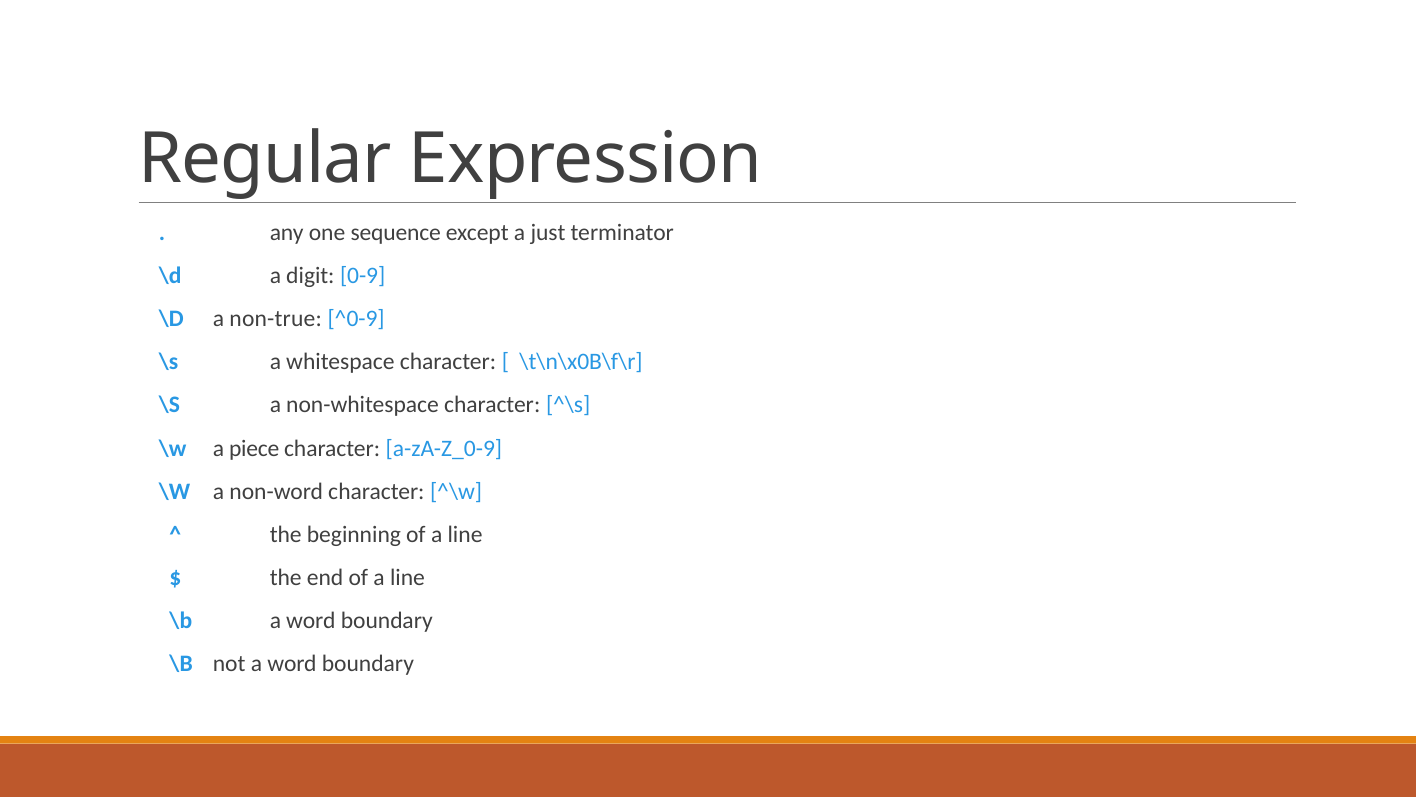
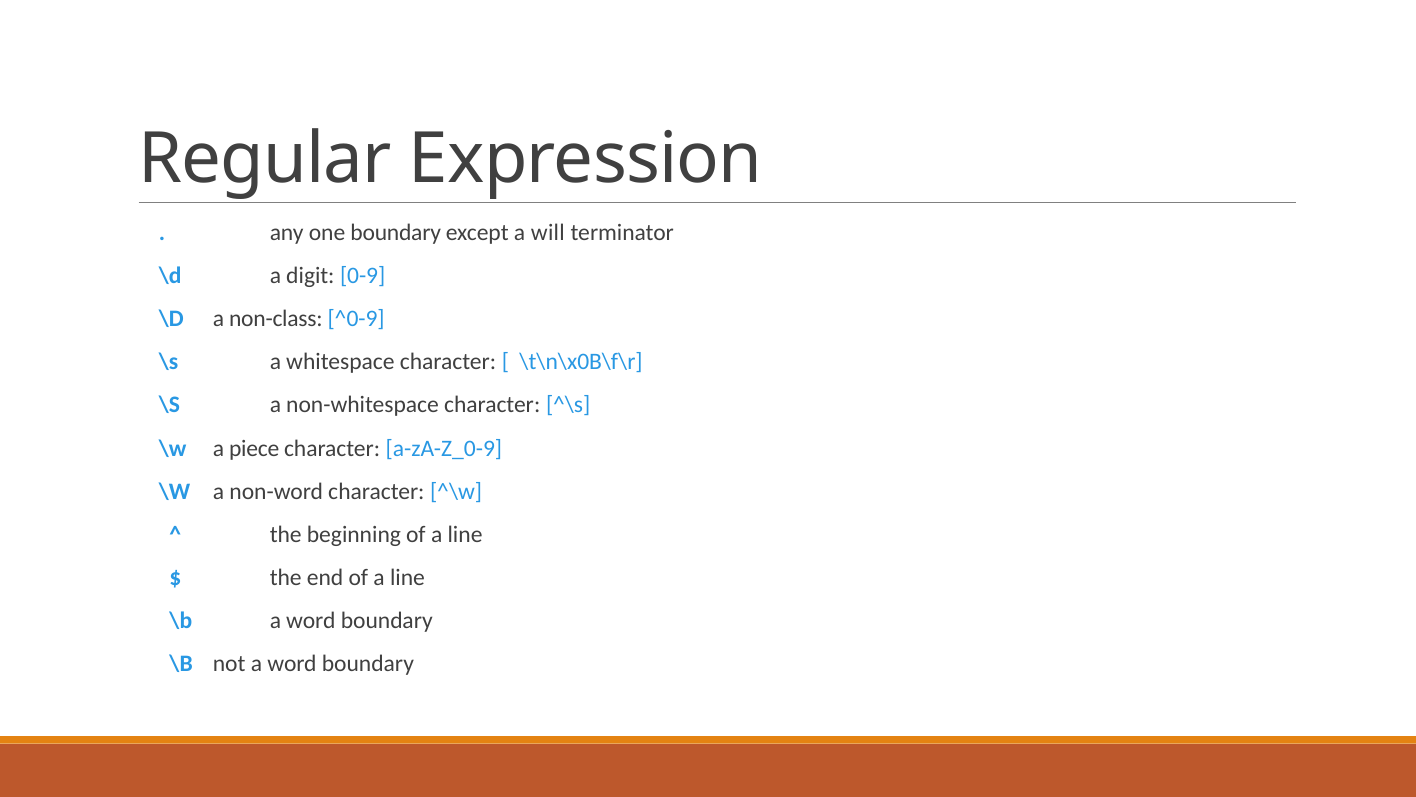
one sequence: sequence -> boundary
just: just -> will
non-true: non-true -> non-class
